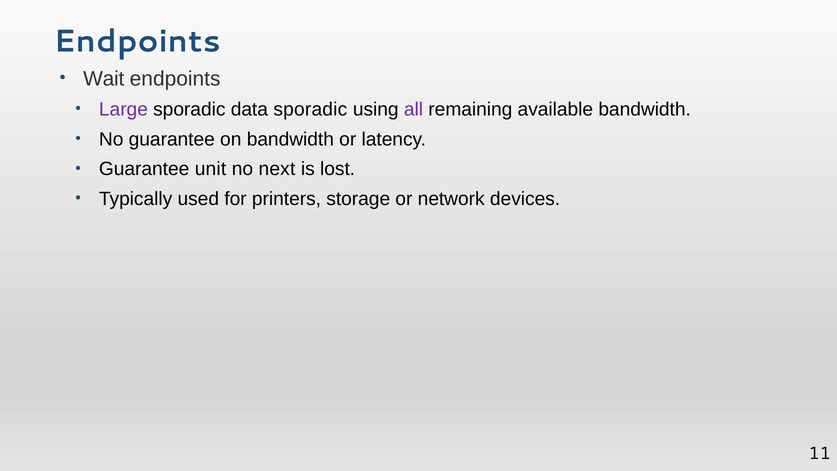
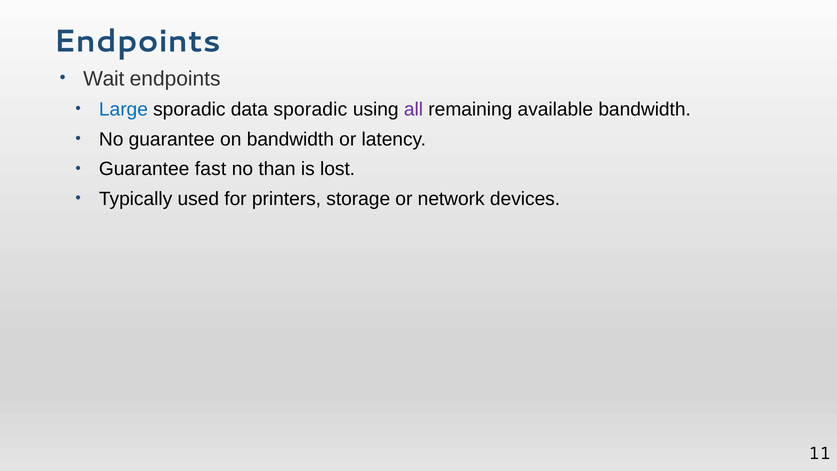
Large colour: purple -> blue
unit: unit -> fast
next: next -> than
